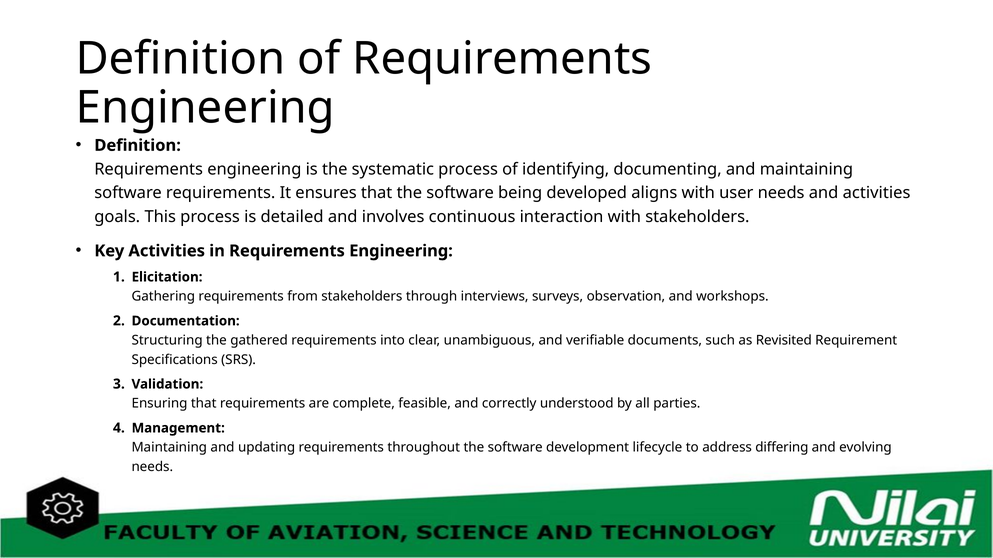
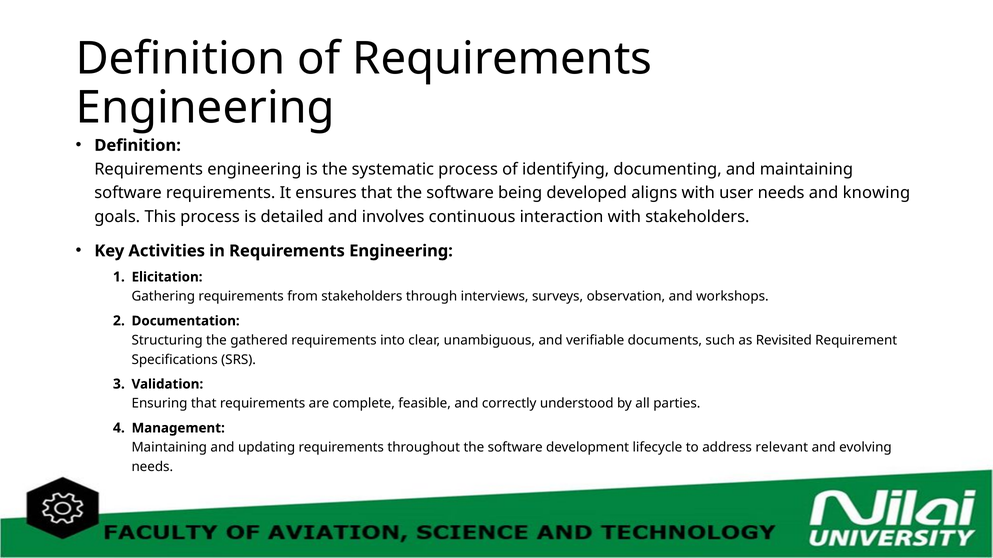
and activities: activities -> knowing
differing: differing -> relevant
